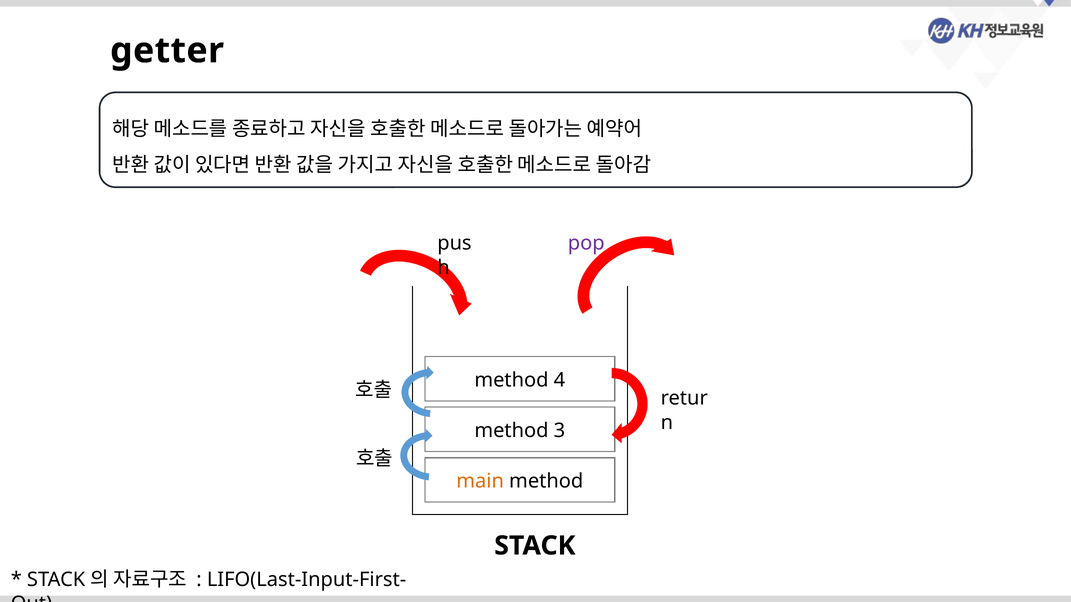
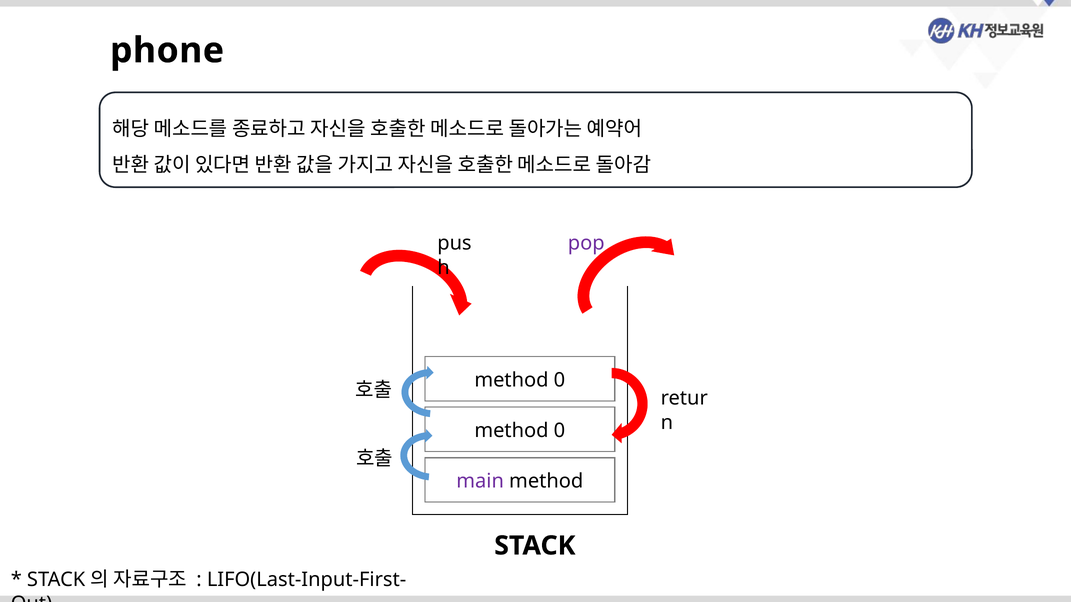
getter: getter -> phone
4 at (559, 380): 4 -> 0
3 at (559, 431): 3 -> 0
main colour: orange -> purple
